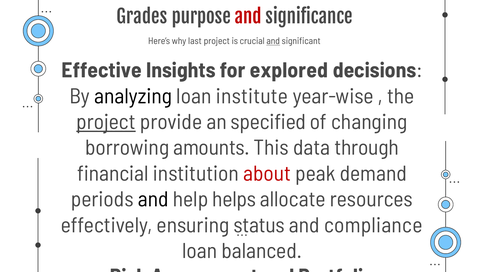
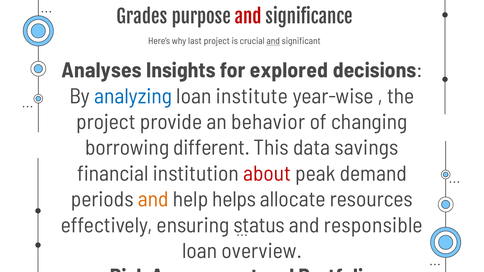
Effective at (102, 71): Effective -> Analyses
analyzing colour: black -> blue
project at (106, 122) underline: present -> none
specified: specified -> behavior
borrowing amounts: amounts -> different
data through: through -> savings
and at (153, 200) colour: black -> orange
compliance: compliance -> responsible
loan balanced: balanced -> overview
